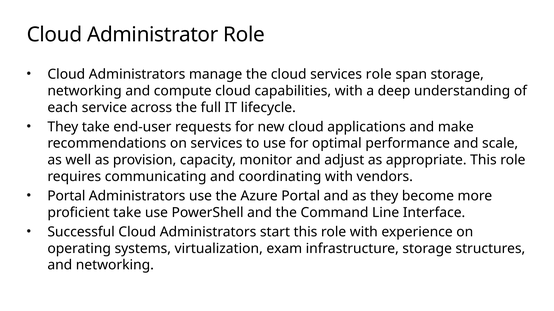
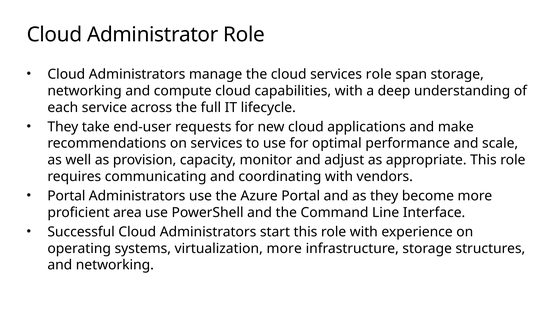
proficient take: take -> area
virtualization exam: exam -> more
